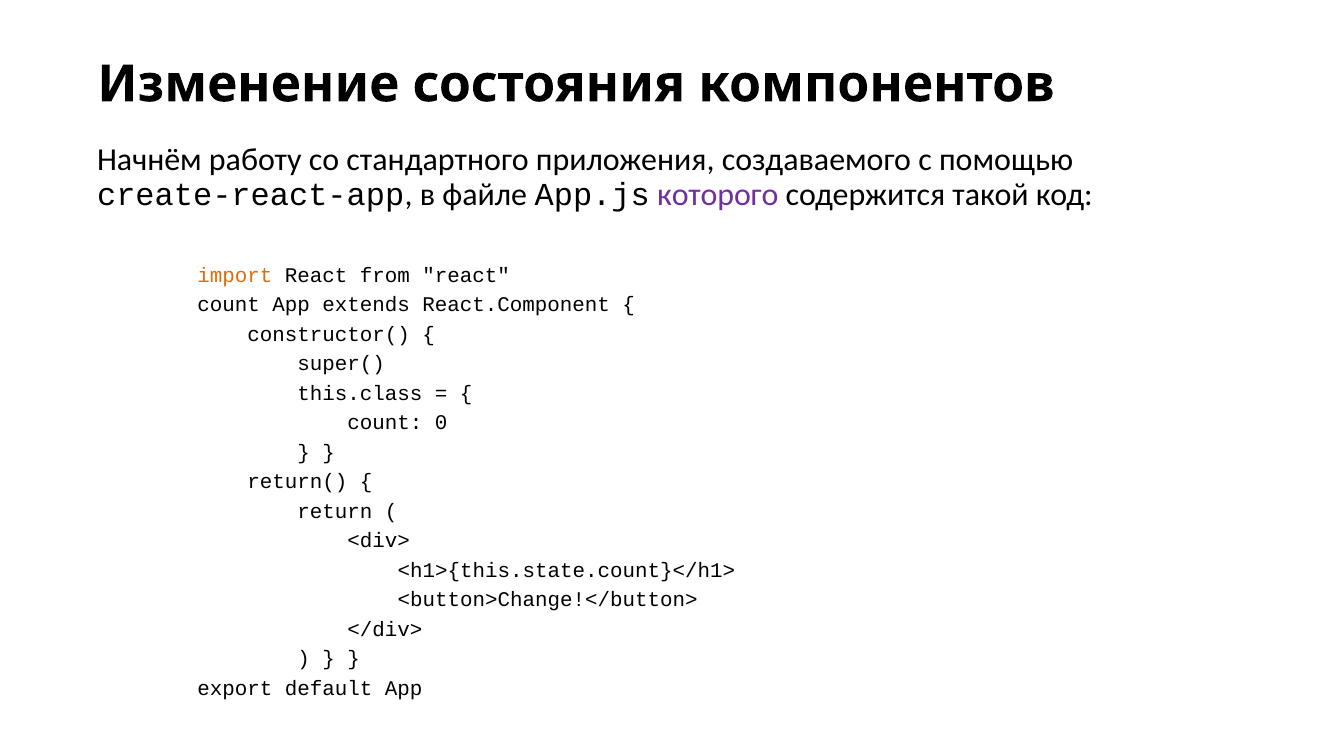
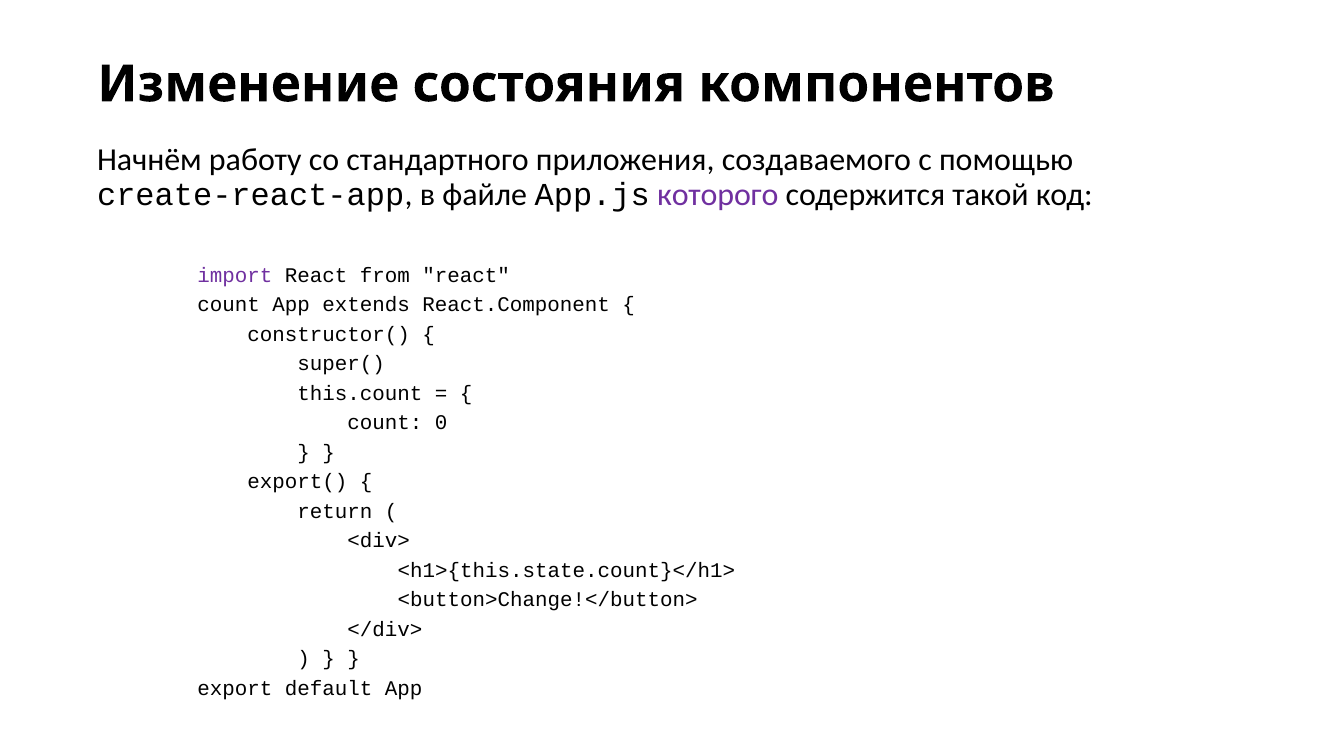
import colour: orange -> purple
this.class: this.class -> this.count
return(: return( -> export(
